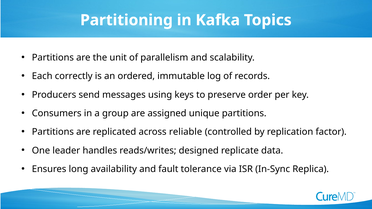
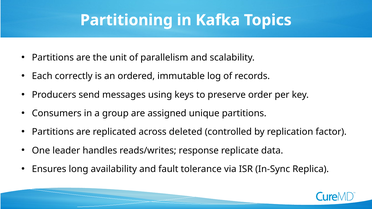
reliable: reliable -> deleted
designed: designed -> response
